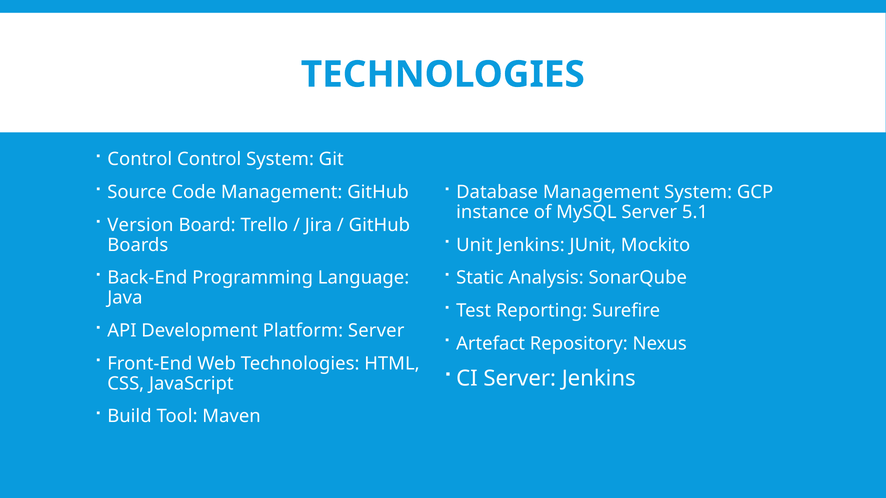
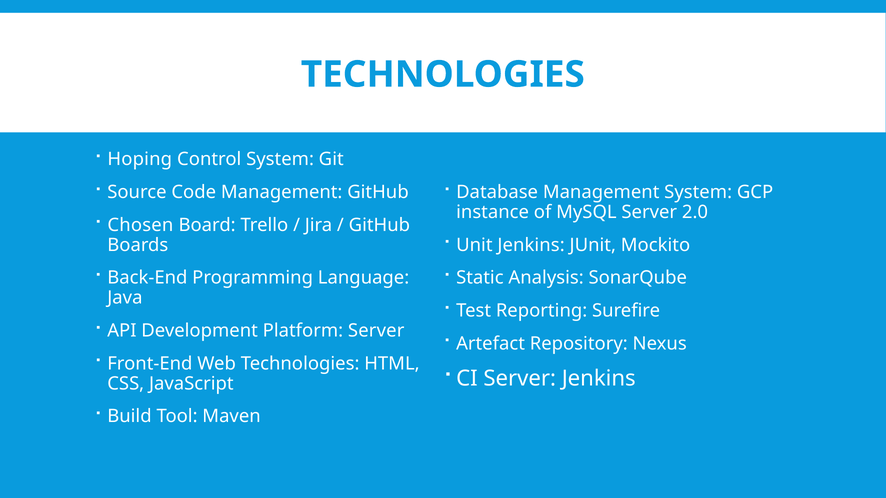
Control at (140, 159): Control -> Hoping
5.1: 5.1 -> 2.0
Version: Version -> Chosen
